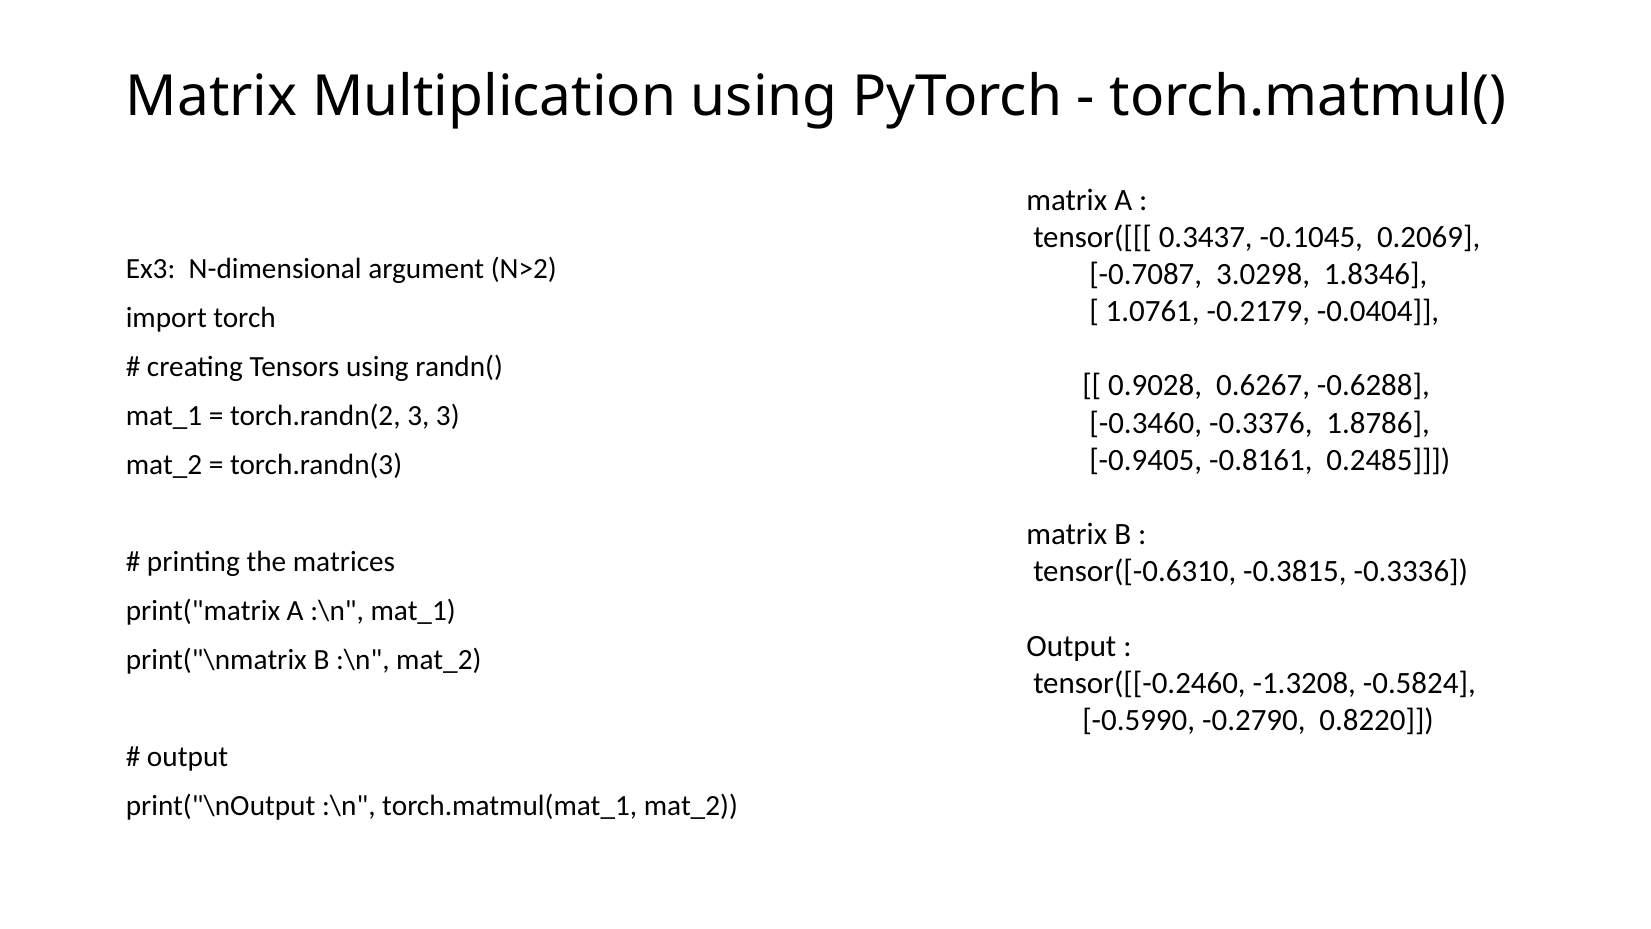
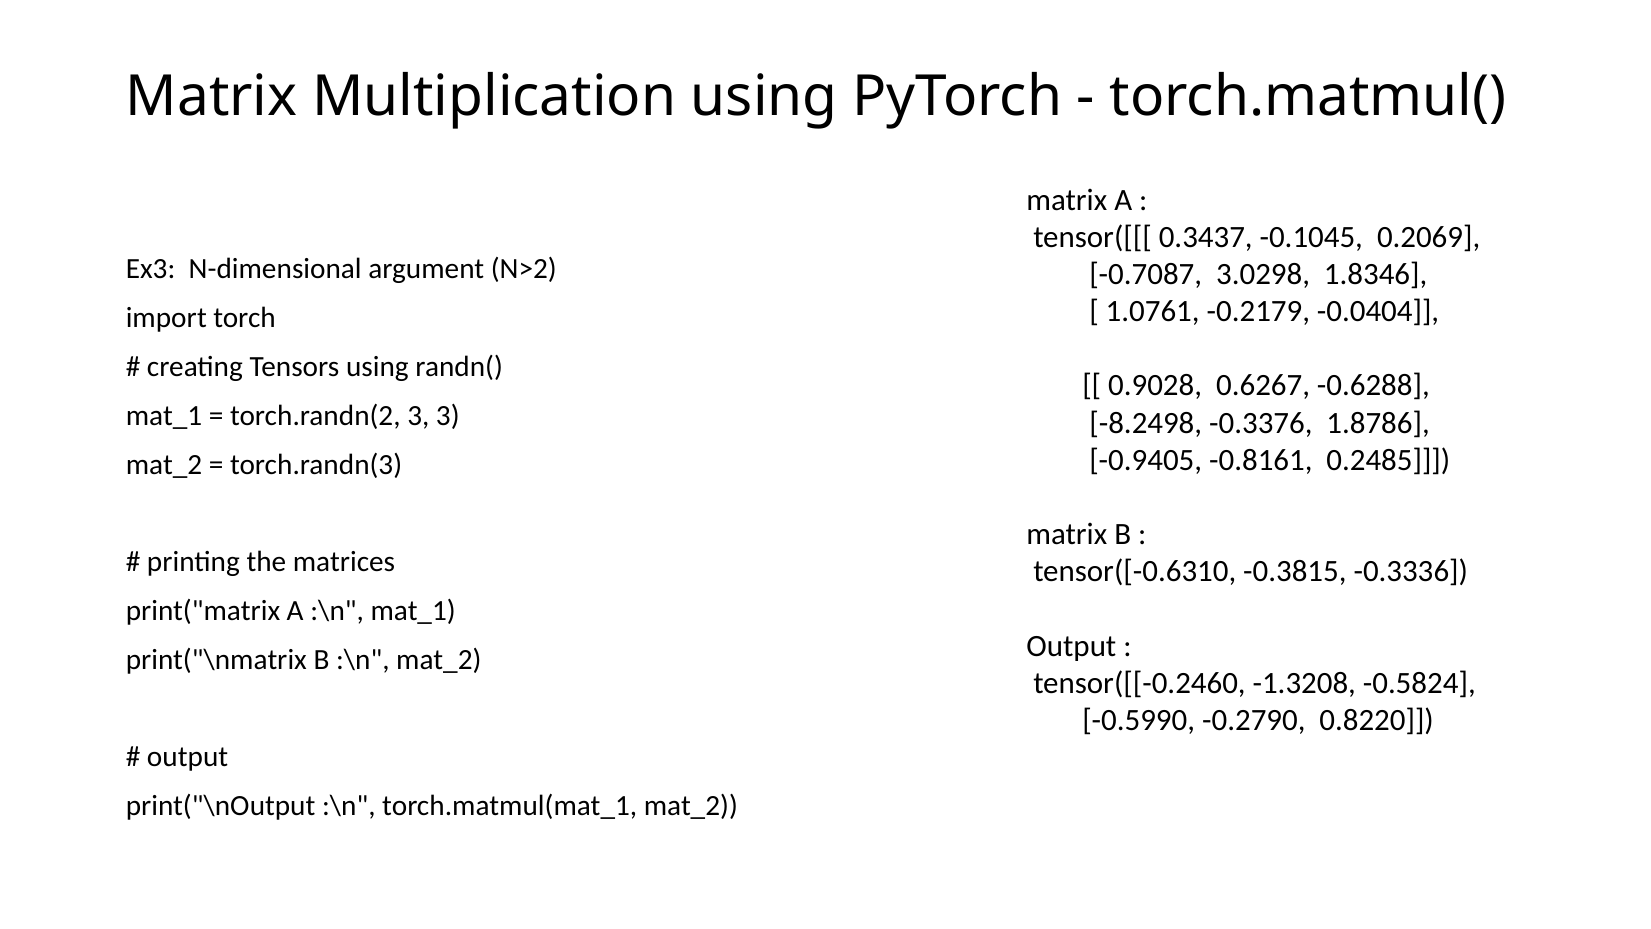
-0.3460: -0.3460 -> -8.2498
